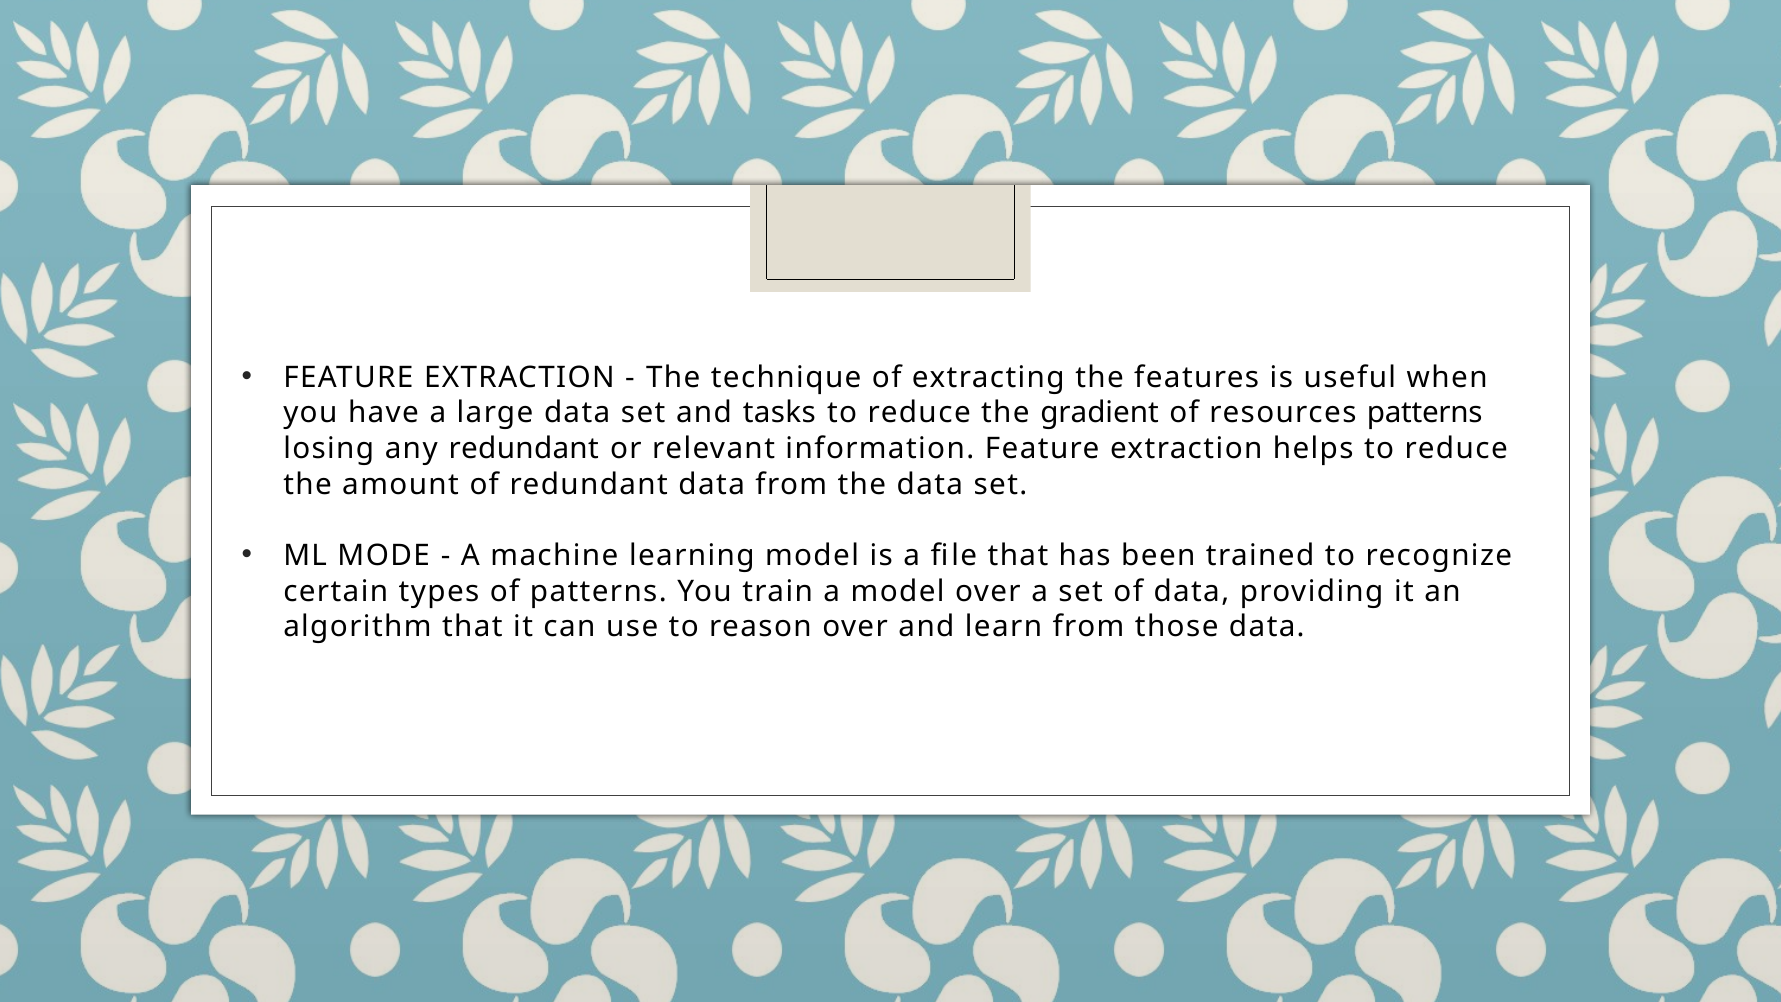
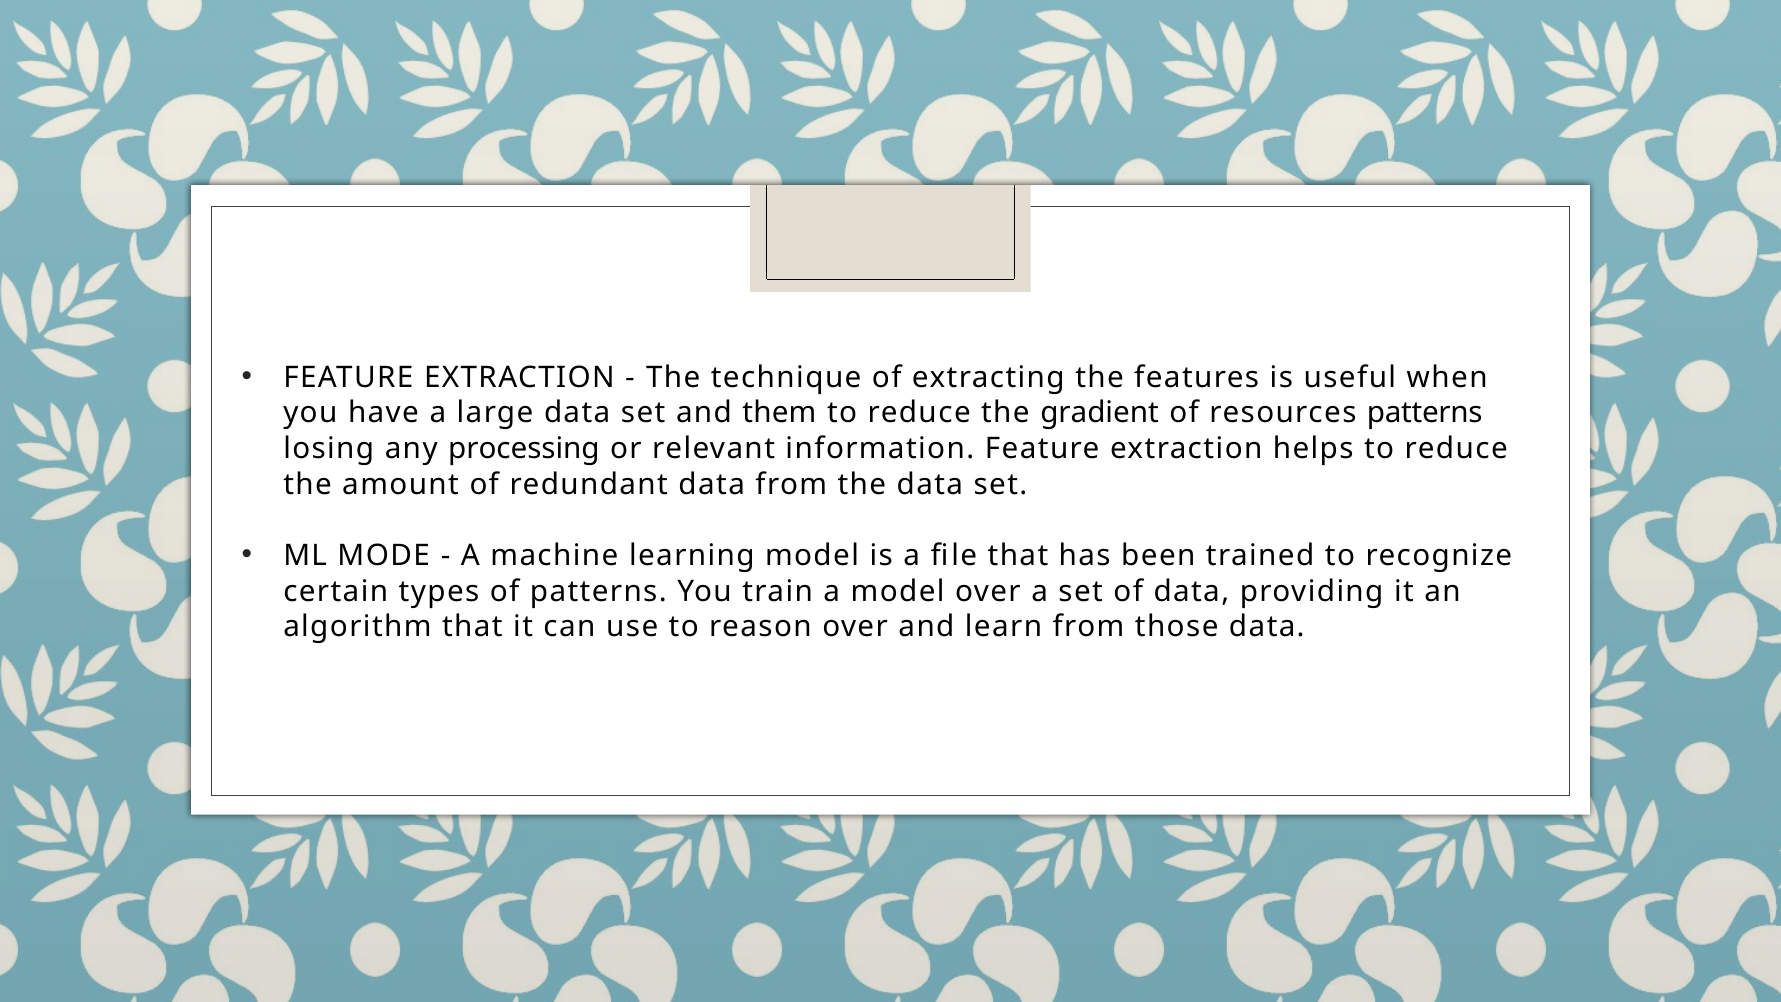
tasks: tasks -> them
any redundant: redundant -> processing
